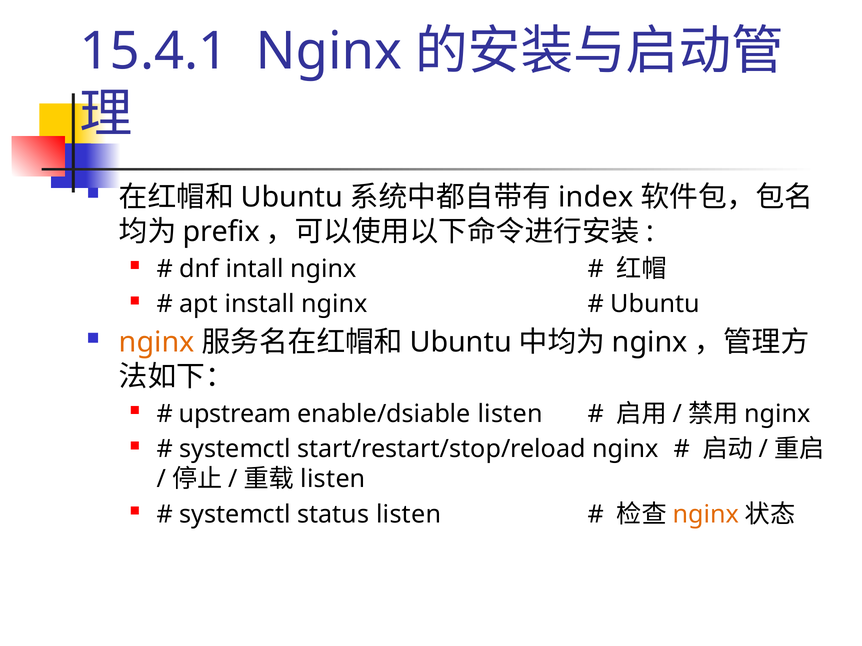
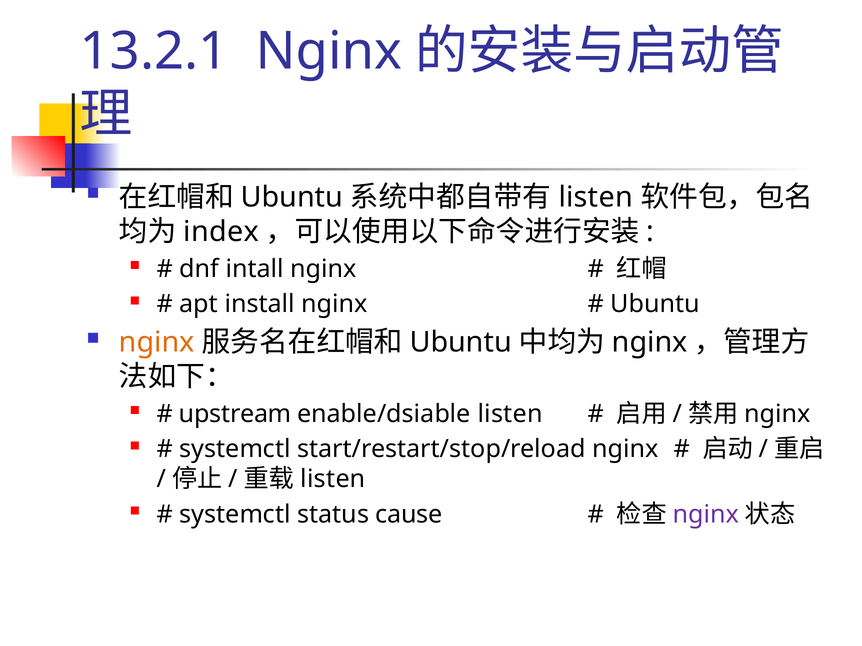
15.4.1: 15.4.1 -> 13.2.1
index at (596, 197): index -> listen
prefix: prefix -> index
status listen: listen -> cause
nginx at (706, 515) colour: orange -> purple
